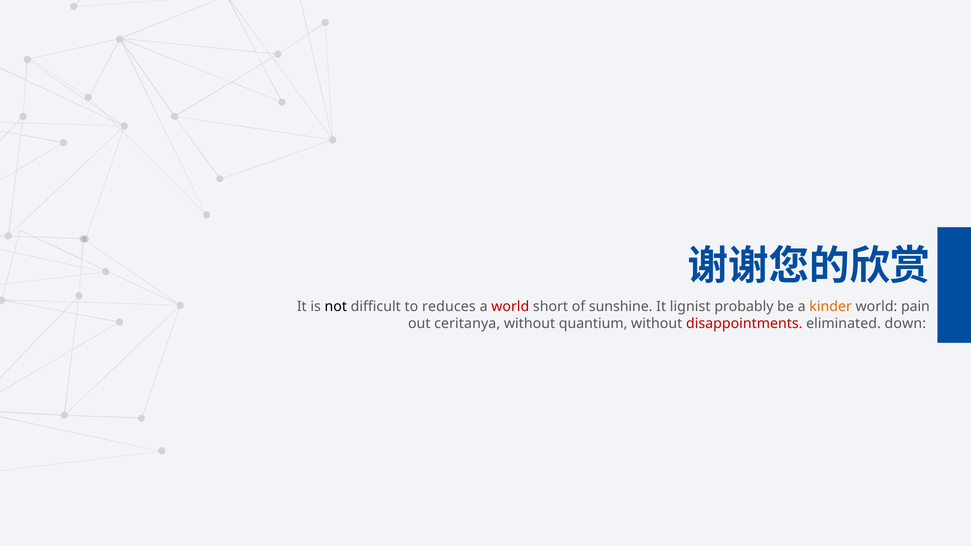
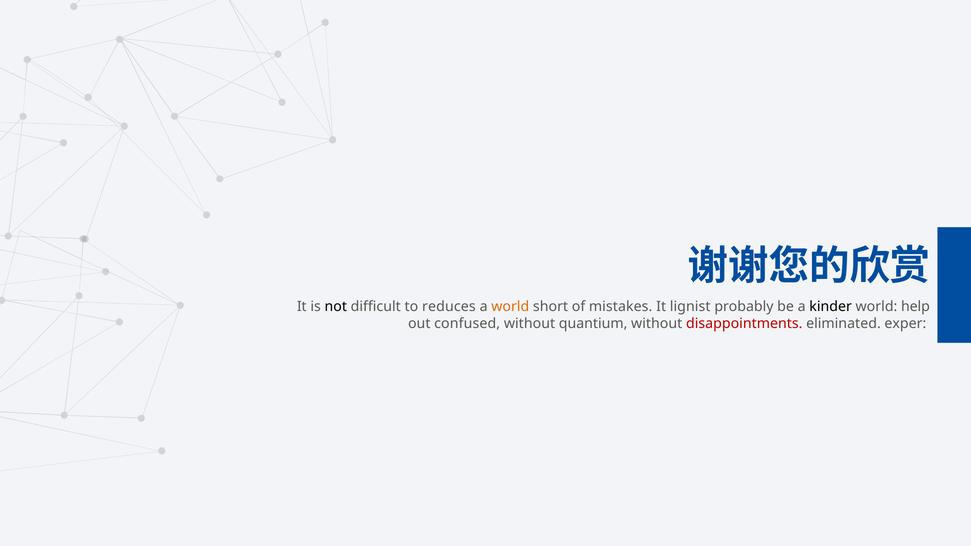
world at (510, 307) colour: red -> orange
sunshine: sunshine -> mistakes
kinder colour: orange -> black
pain: pain -> help
ceritanya: ceritanya -> confused
down: down -> exper
